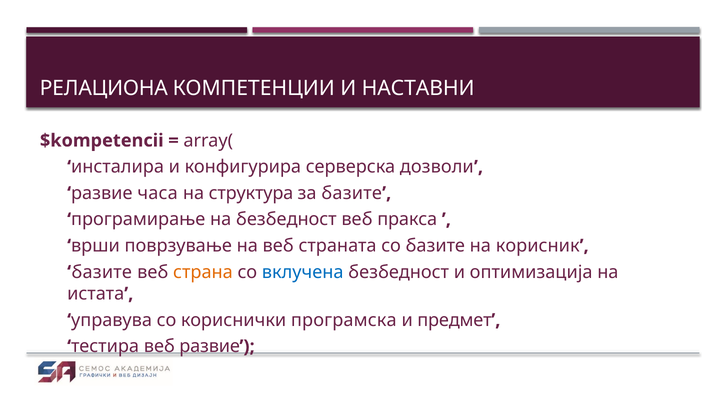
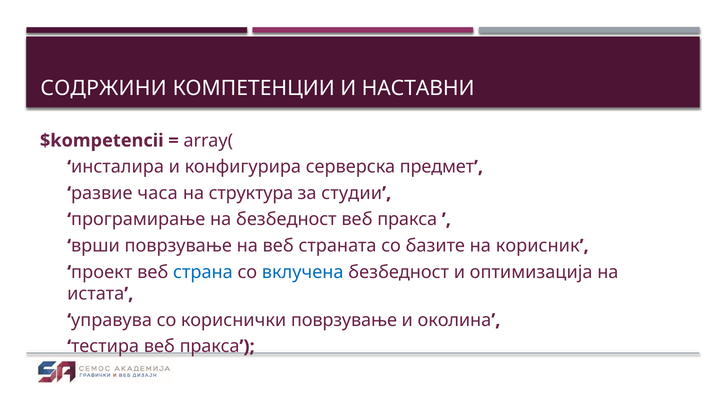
РЕЛАЦИОНА: РЕЛАЦИОНА -> СОДРЖИНИ
дозволи: дозволи -> предмет
за базите: базите -> студии
базите at (102, 272): базите -> проект
страна colour: orange -> blue
кориснички програмска: програмска -> поврзување
предмет: предмет -> околина
тестира веб развие: развие -> пракса
